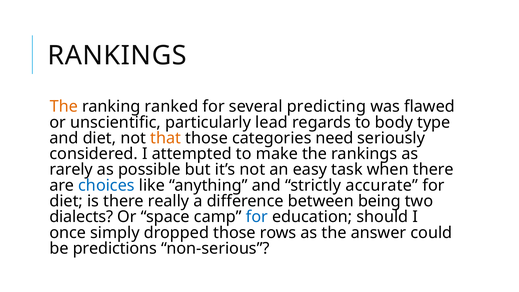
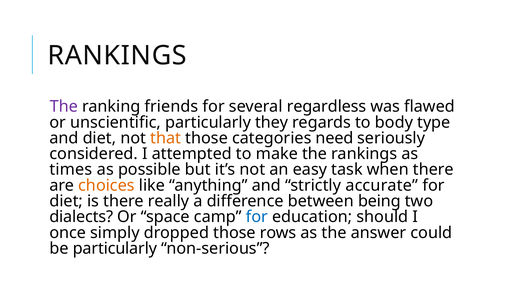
The at (64, 107) colour: orange -> purple
ranked: ranked -> friends
predicting: predicting -> regardless
lead: lead -> they
rarely: rarely -> times
choices colour: blue -> orange
be predictions: predictions -> particularly
